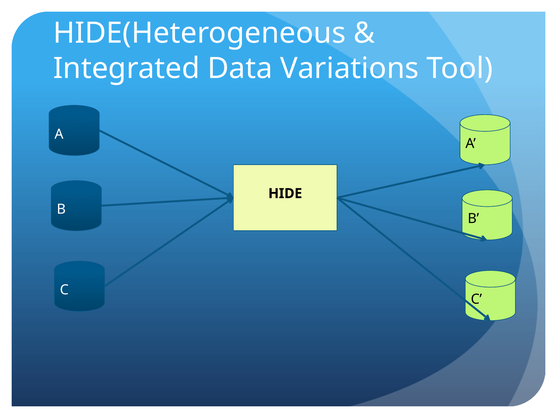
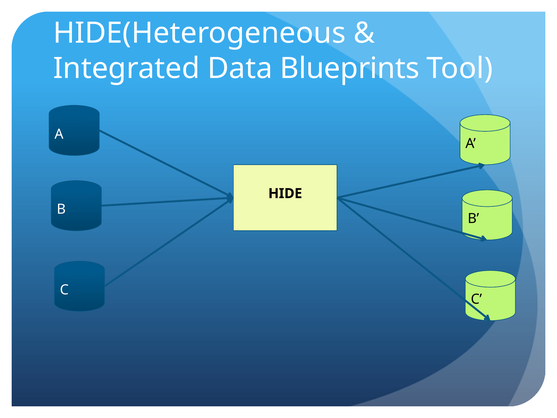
Variations: Variations -> Blueprints
